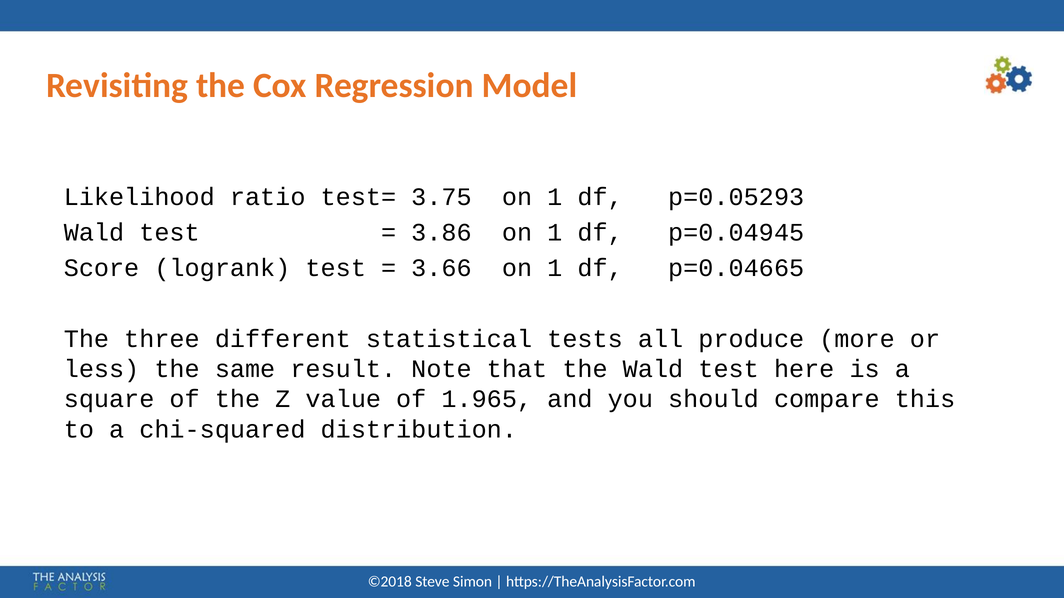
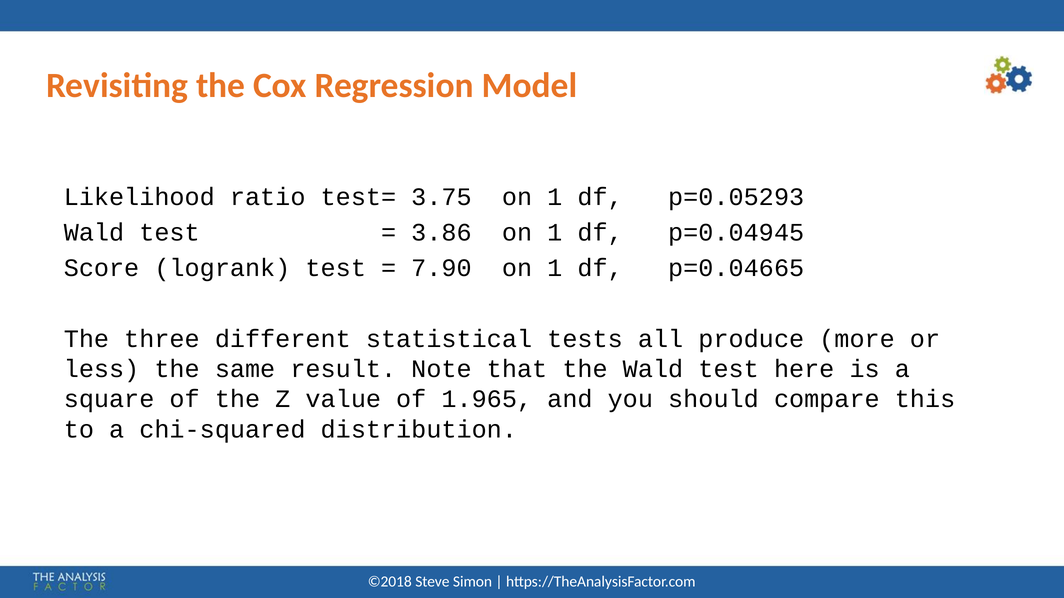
3.66: 3.66 -> 7.90
